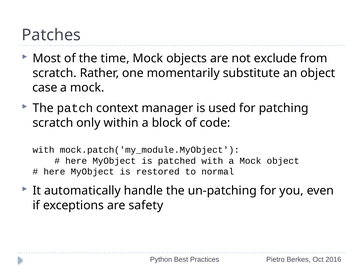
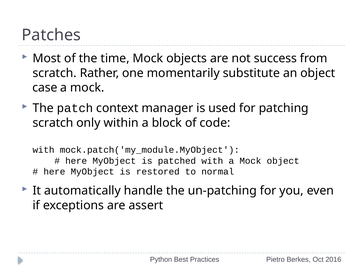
exclude: exclude -> success
safety: safety -> assert
